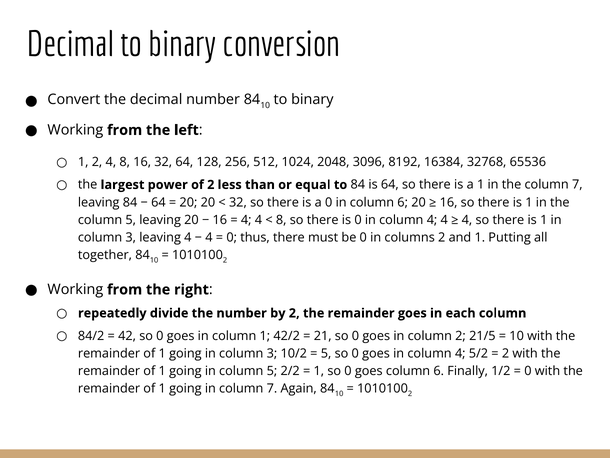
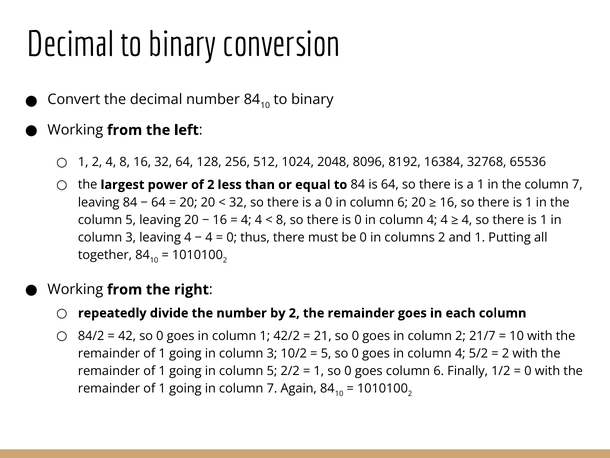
3096: 3096 -> 8096
21/5: 21/5 -> 21/7
